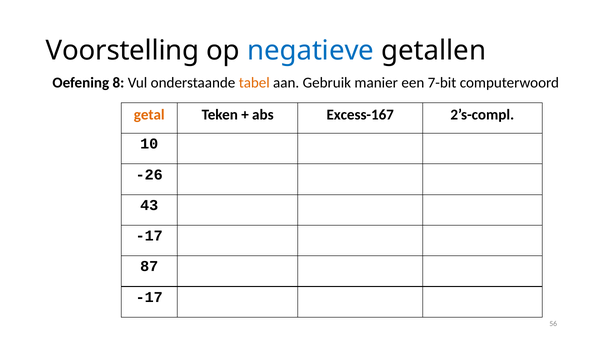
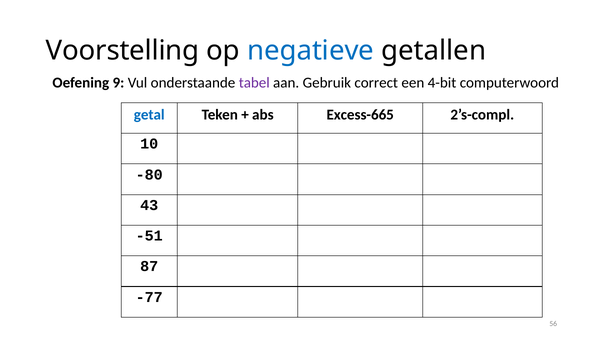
8: 8 -> 9
tabel colour: orange -> purple
manier: manier -> correct
7-bit: 7-bit -> 4-bit
getal colour: orange -> blue
Excess-167: Excess-167 -> Excess-665
-26: -26 -> -80
-17 at (149, 236): -17 -> -51
-17 at (149, 297): -17 -> -77
